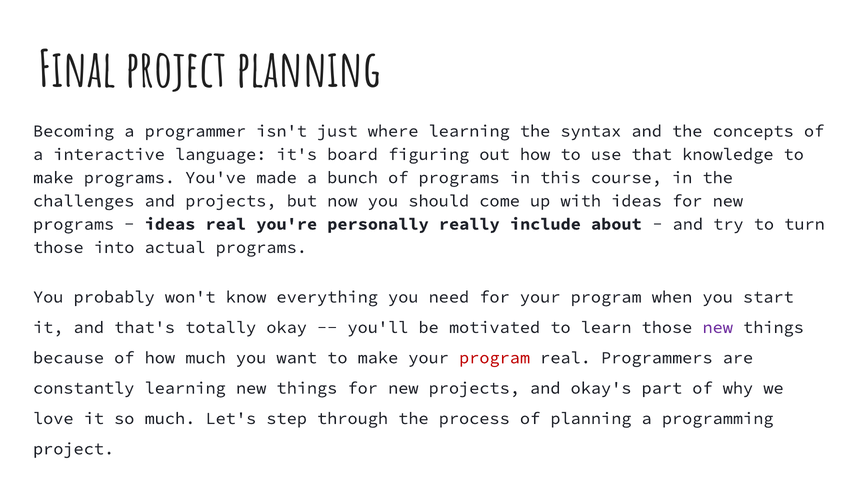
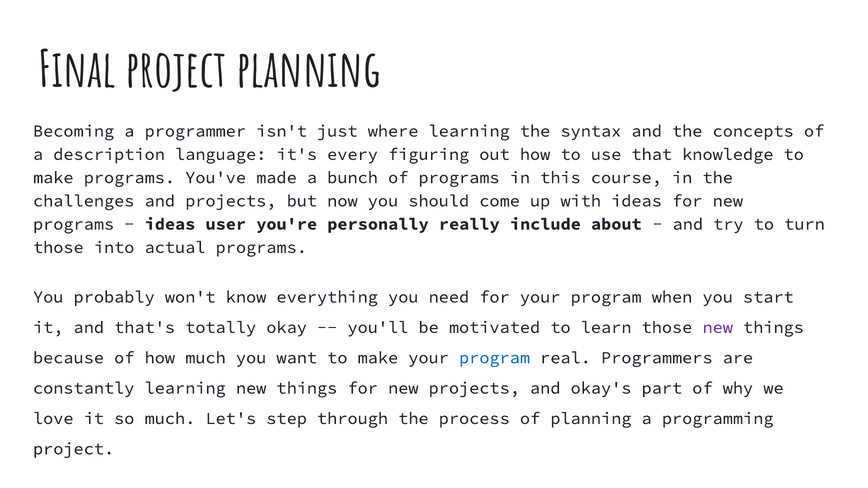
interactive: interactive -> description
board: board -> every
ideas real: real -> user
program at (495, 358) colour: red -> blue
